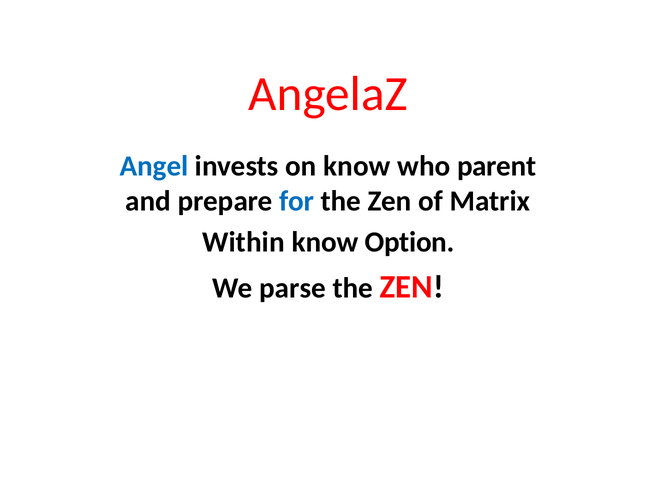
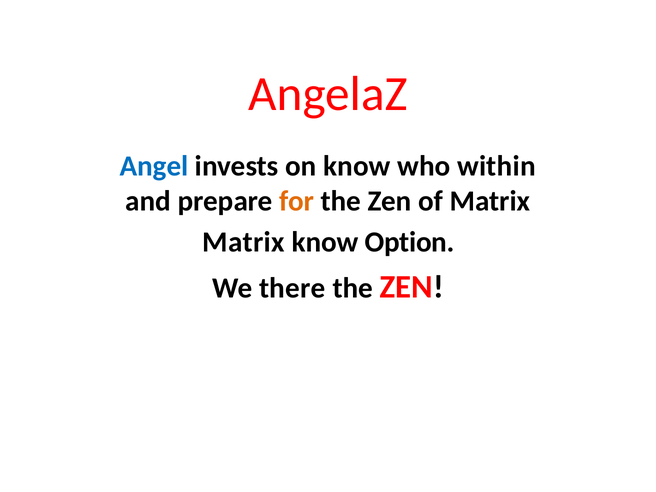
parent: parent -> within
for colour: blue -> orange
Within at (244, 242): Within -> Matrix
parse: parse -> there
